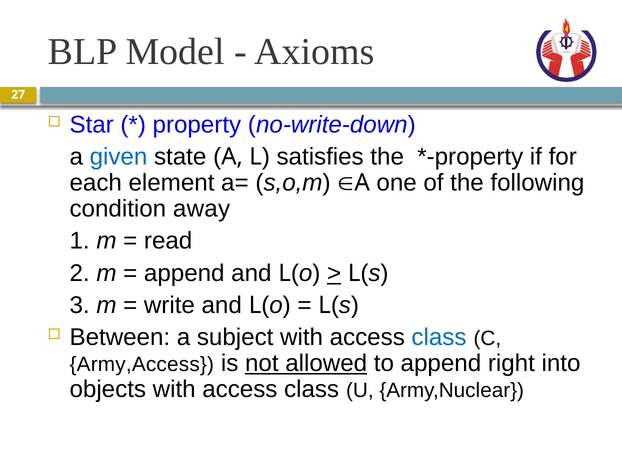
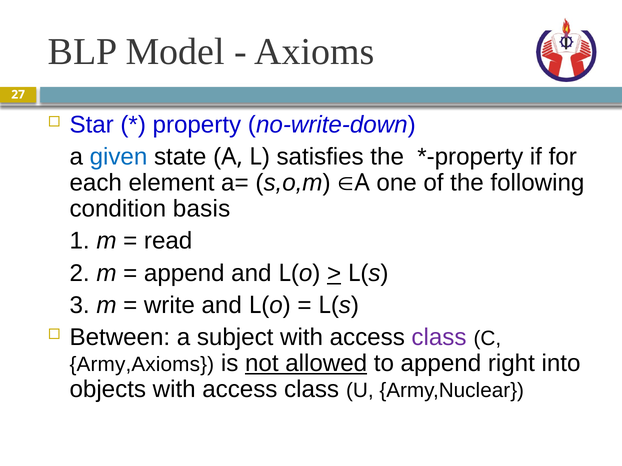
away: away -> basis
class at (439, 338) colour: blue -> purple
Army,Access: Army,Access -> Army,Axioms
